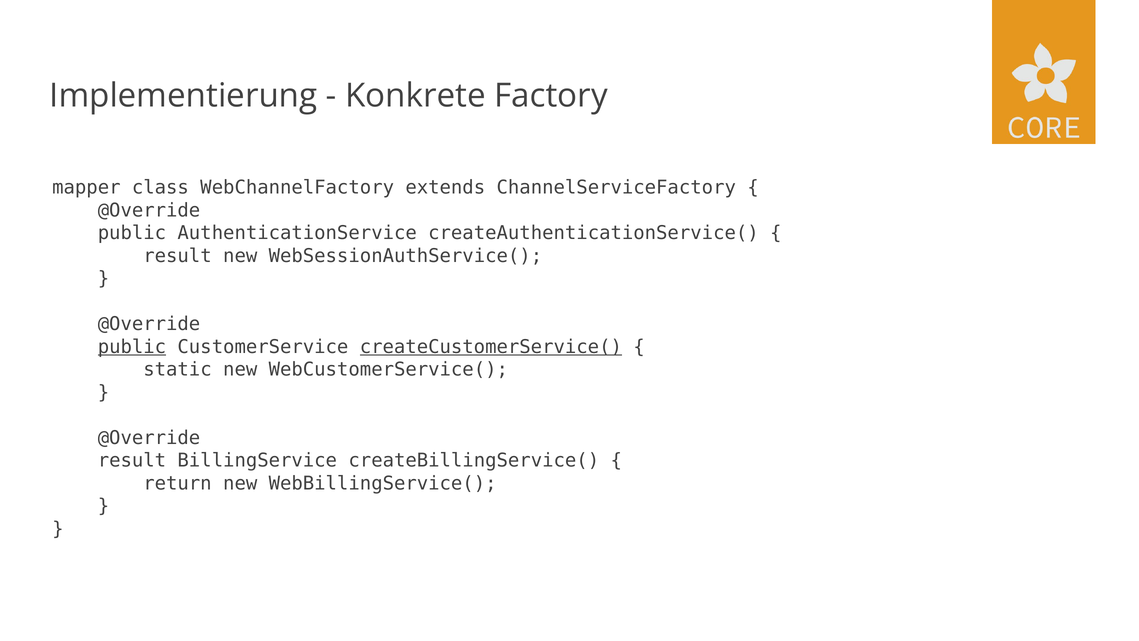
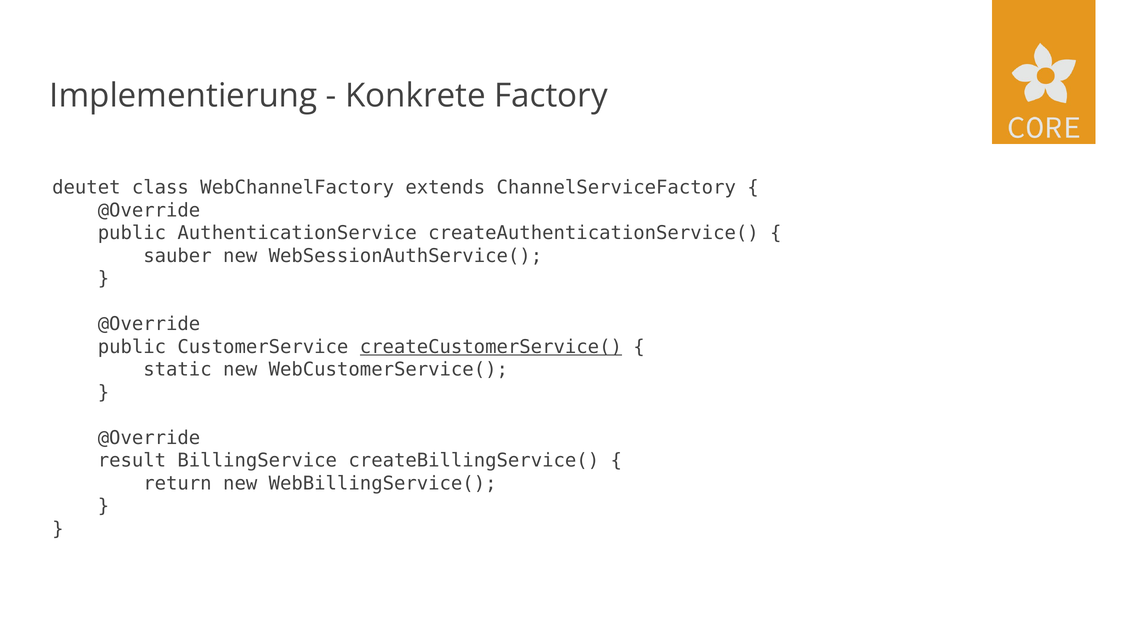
mapper: mapper -> deutet
result at (177, 256): result -> sauber
public at (132, 347) underline: present -> none
